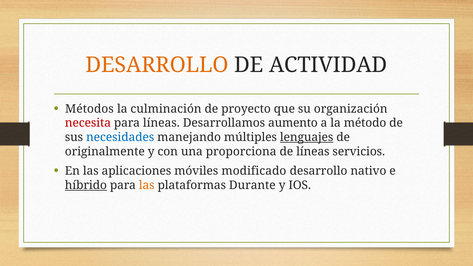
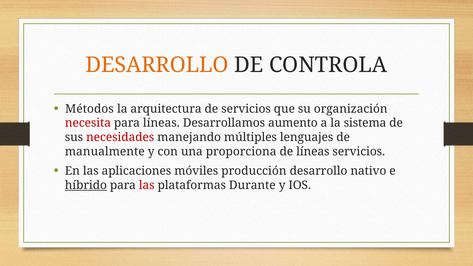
ACTIVIDAD: ACTIVIDAD -> CONTROLA
culminación: culminación -> arquitectura
de proyecto: proyecto -> servicios
método: método -> sistema
necesidades colour: blue -> red
lenguajes underline: present -> none
originalmente: originalmente -> manualmente
modificado: modificado -> producción
las at (147, 185) colour: orange -> red
